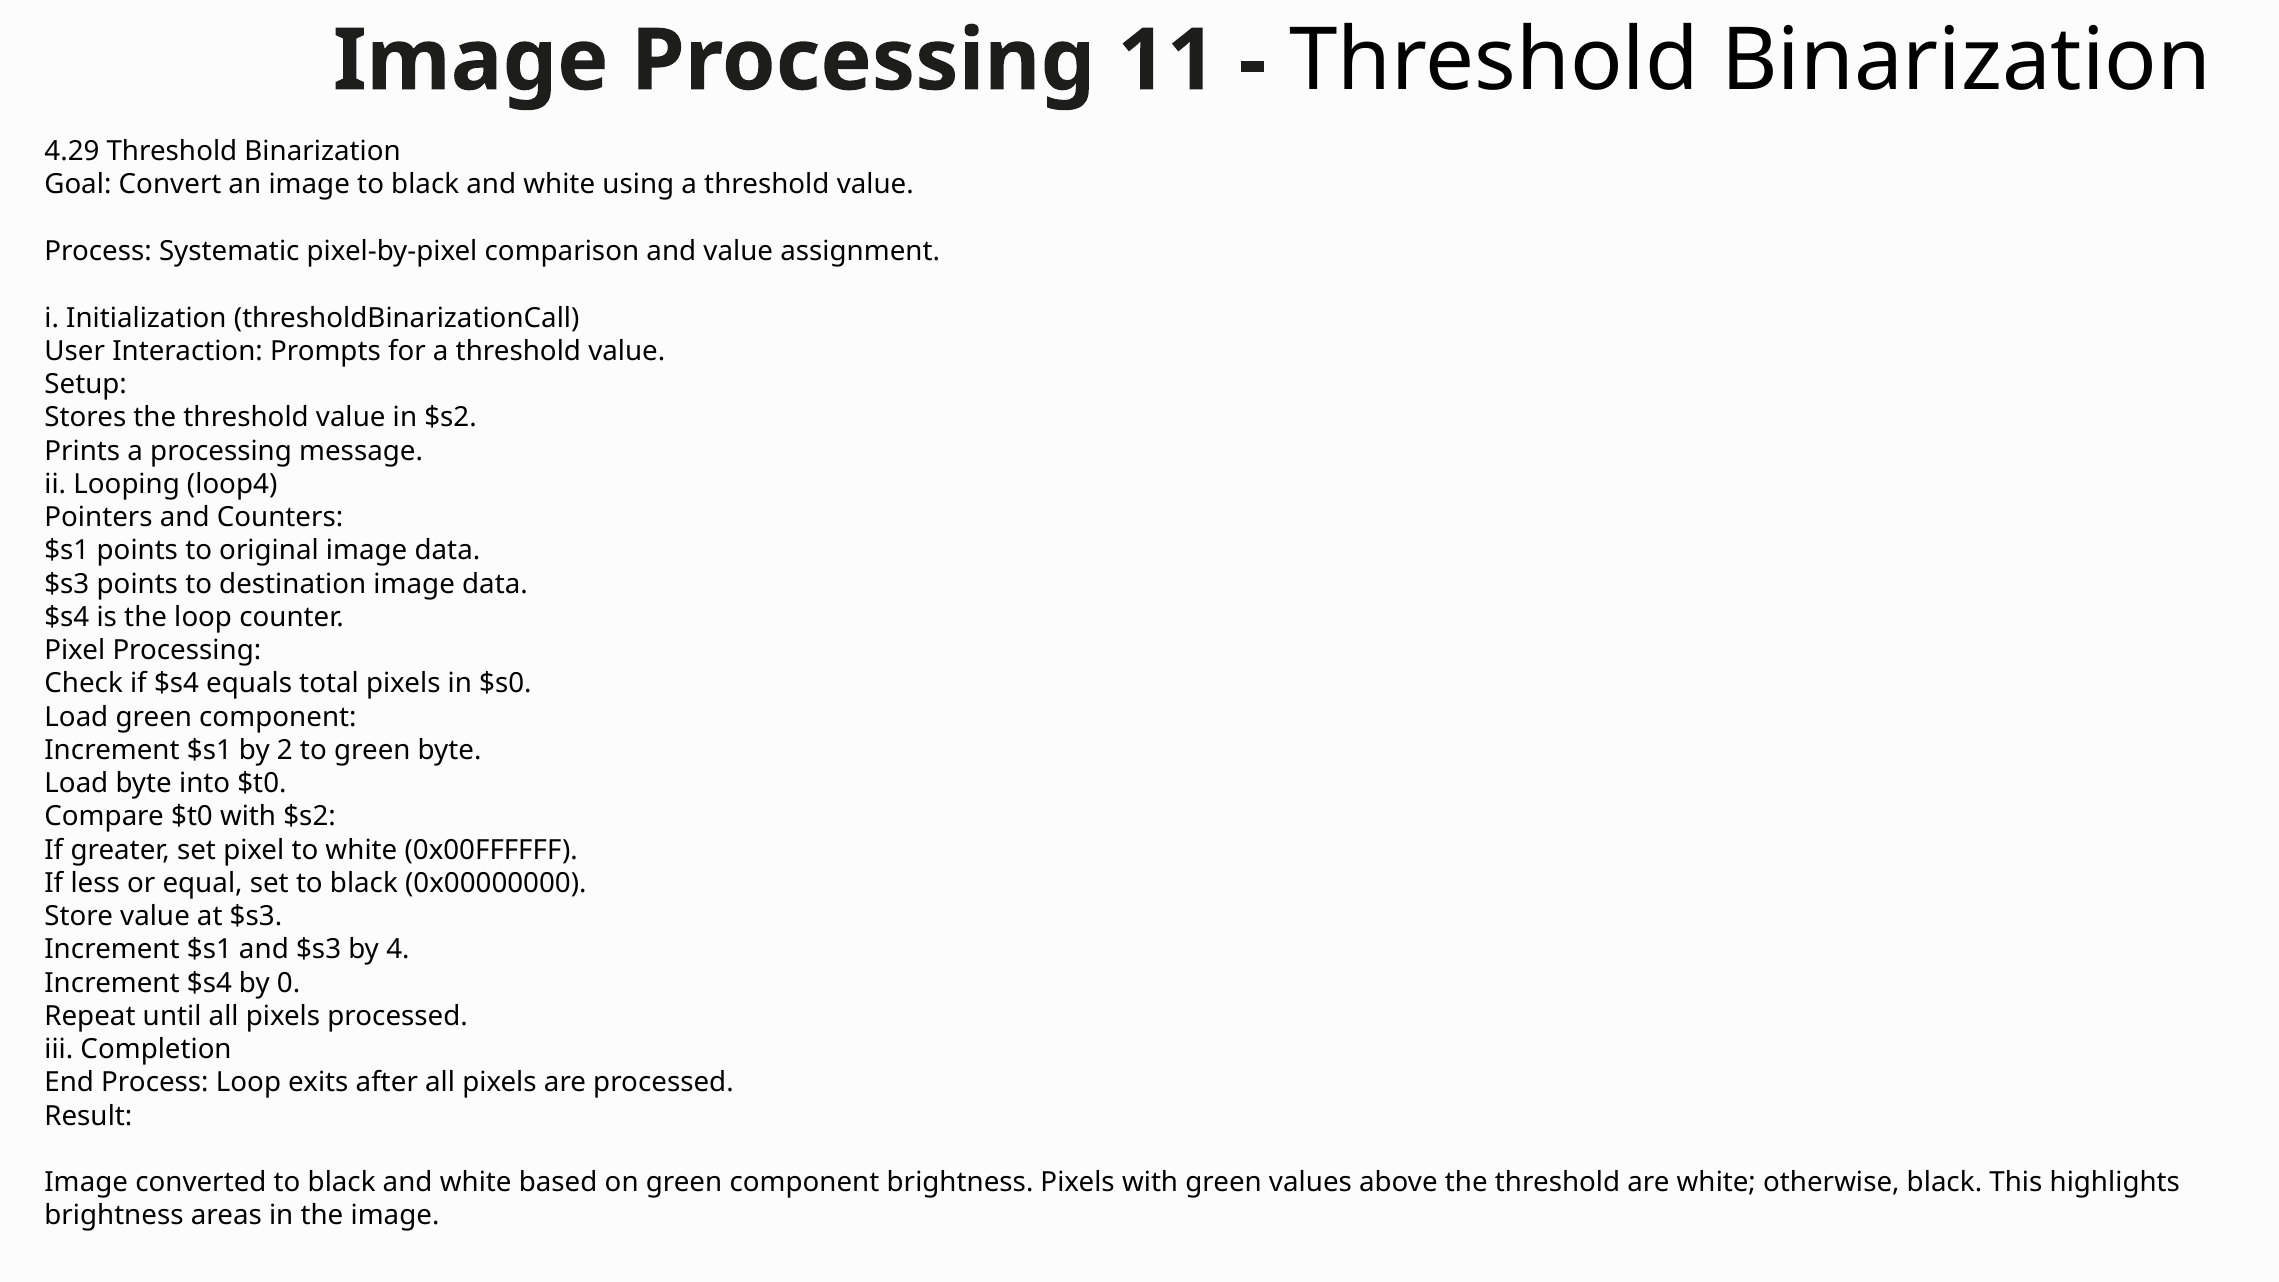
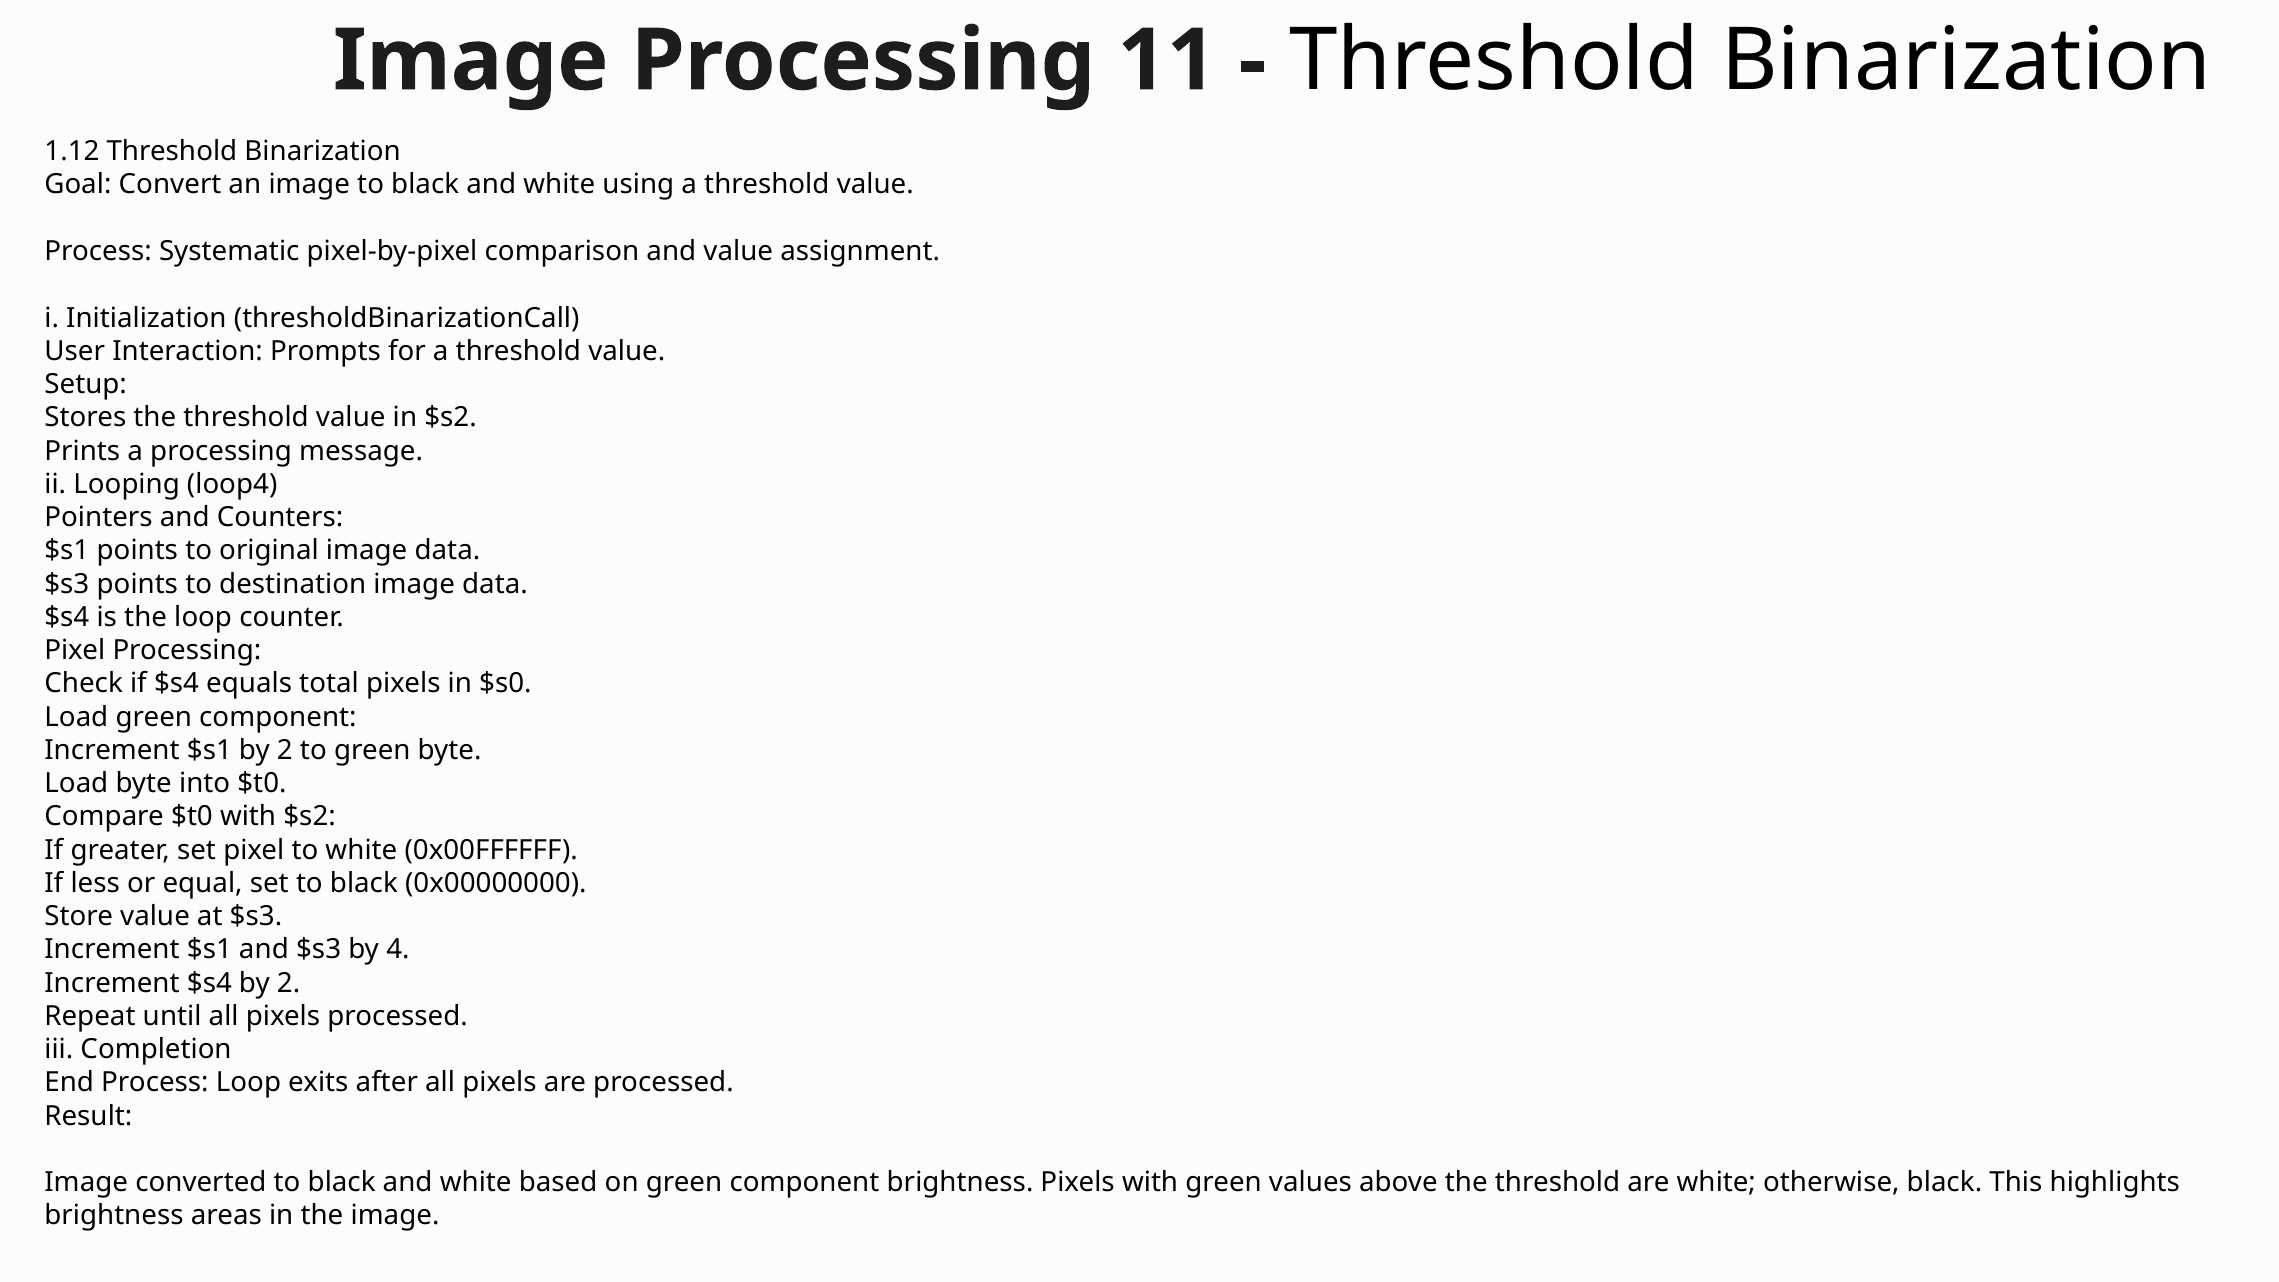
4.29: 4.29 -> 1.12
$s4 by 0: 0 -> 2
